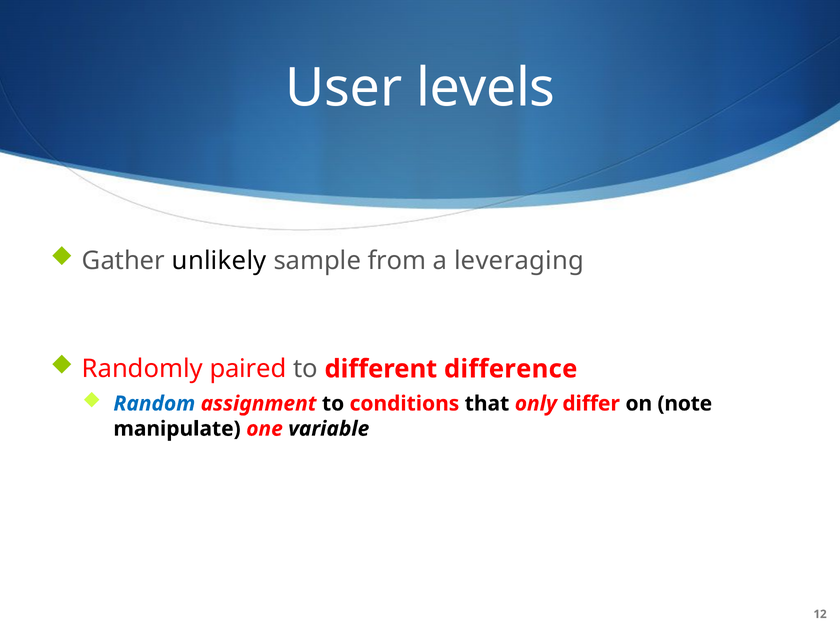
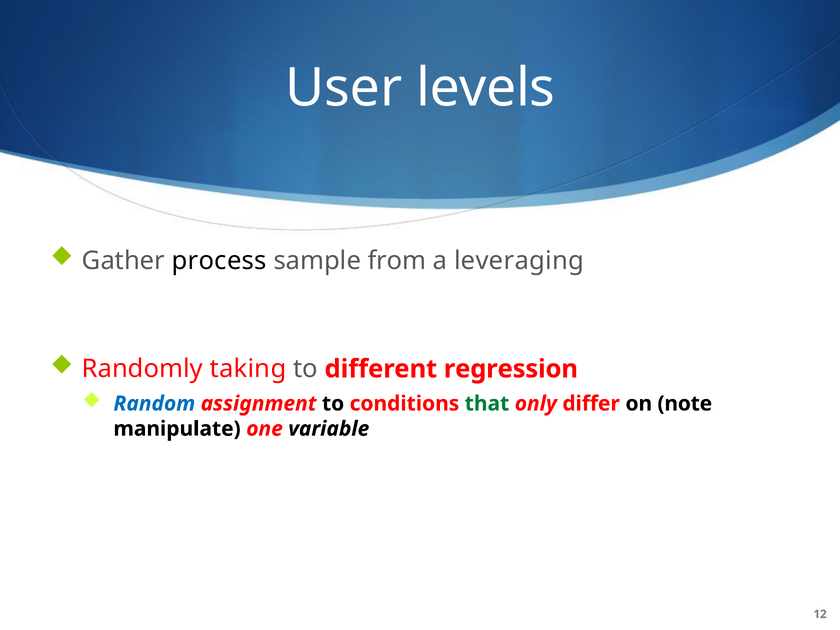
unlikely: unlikely -> process
paired: paired -> taking
difference: difference -> regression
that colour: black -> green
